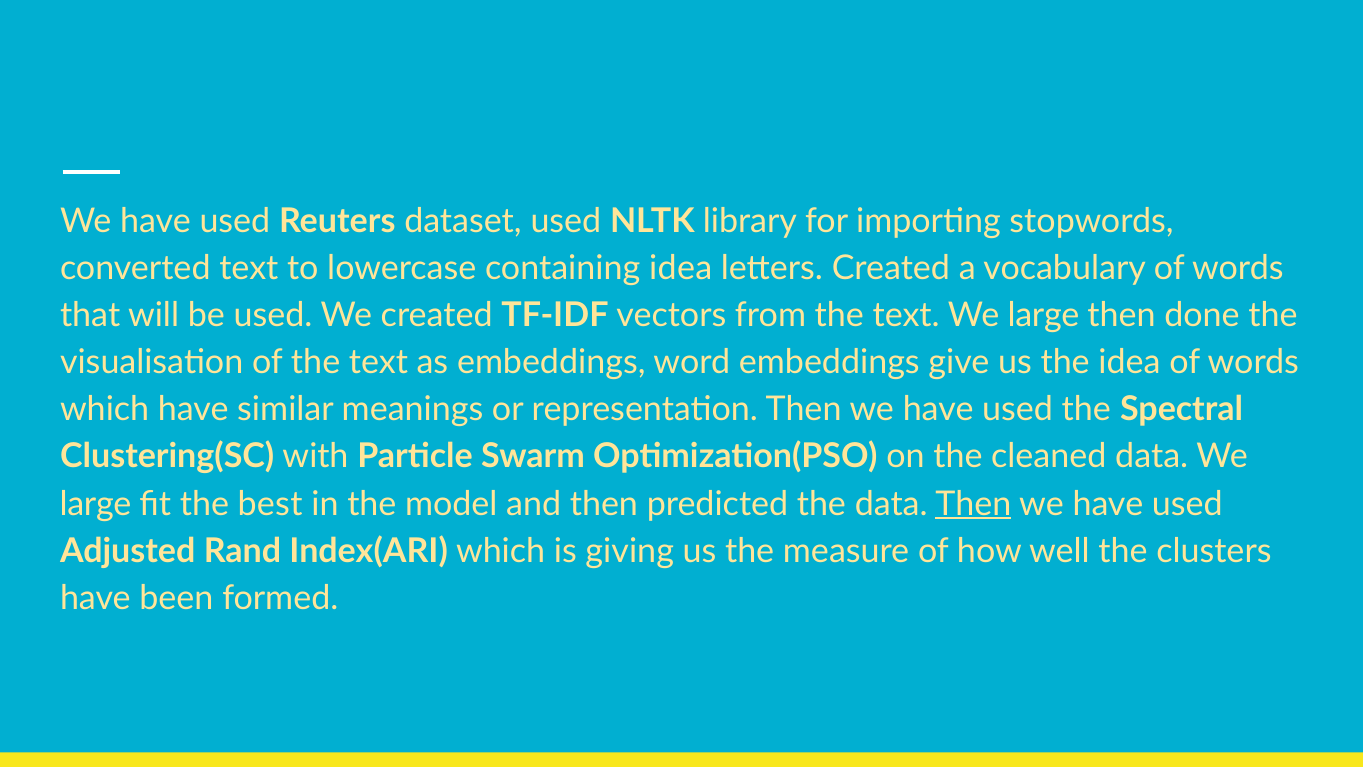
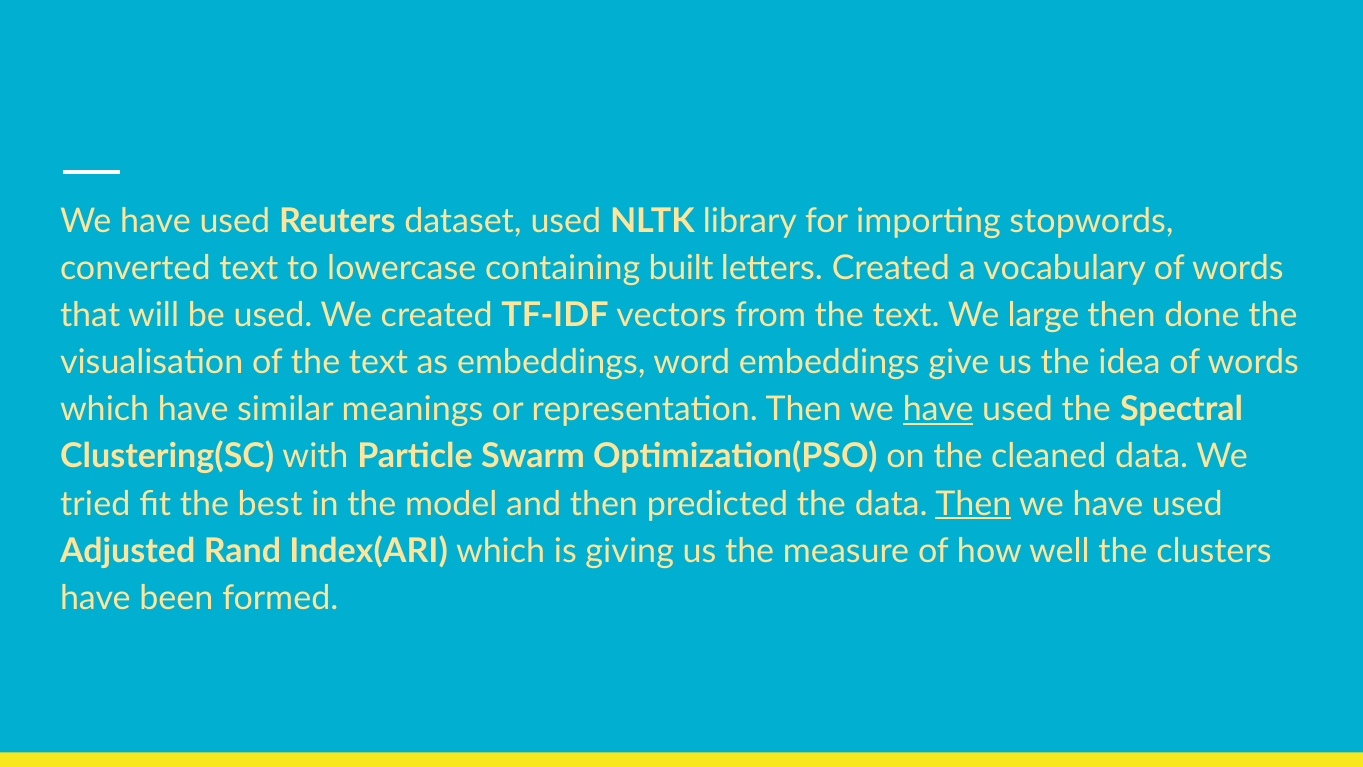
containing idea: idea -> built
have at (938, 410) underline: none -> present
large at (96, 504): large -> tried
